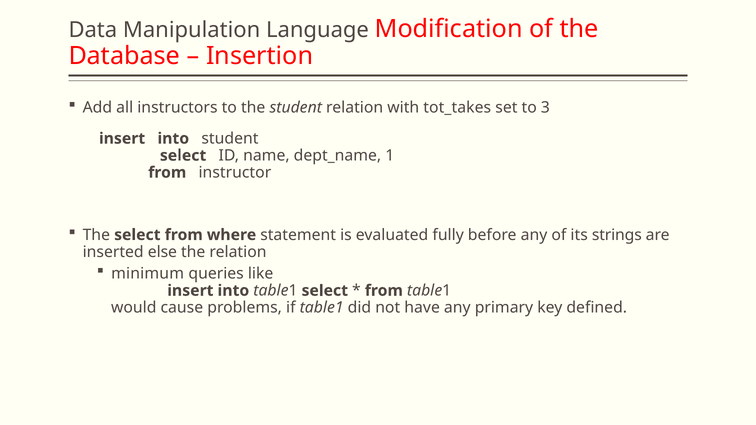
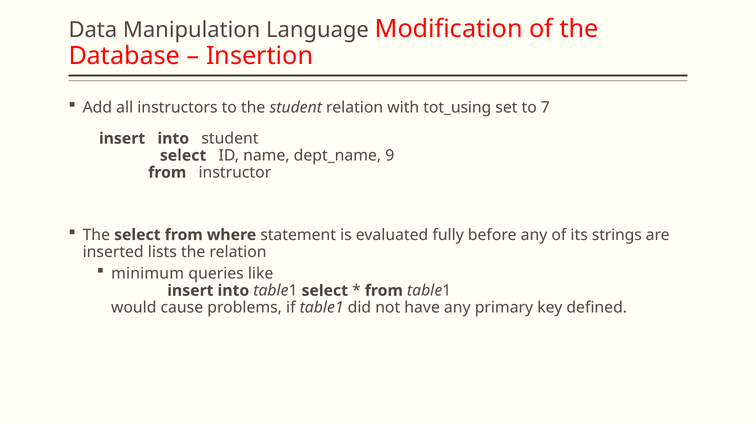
tot_takes: tot_takes -> tot_using
3: 3 -> 7
1: 1 -> 9
else: else -> lists
